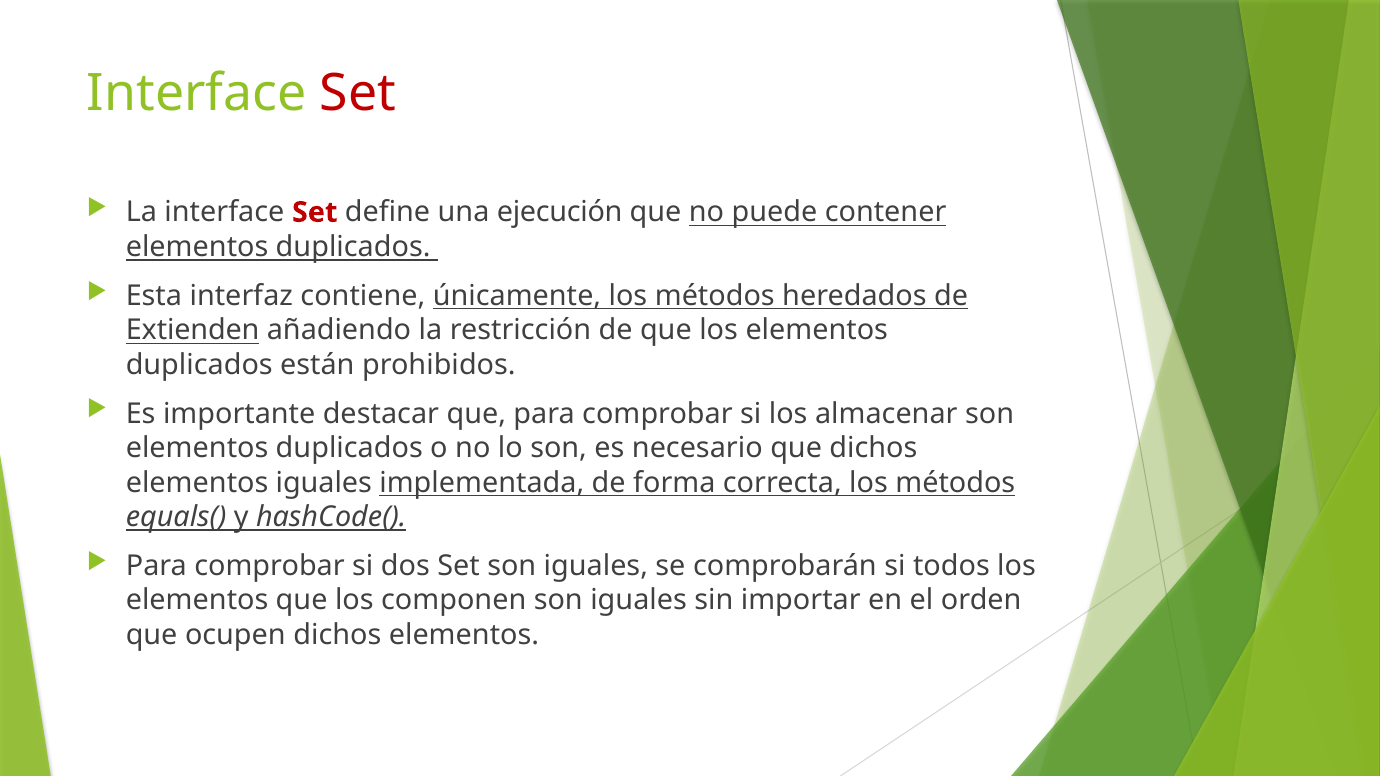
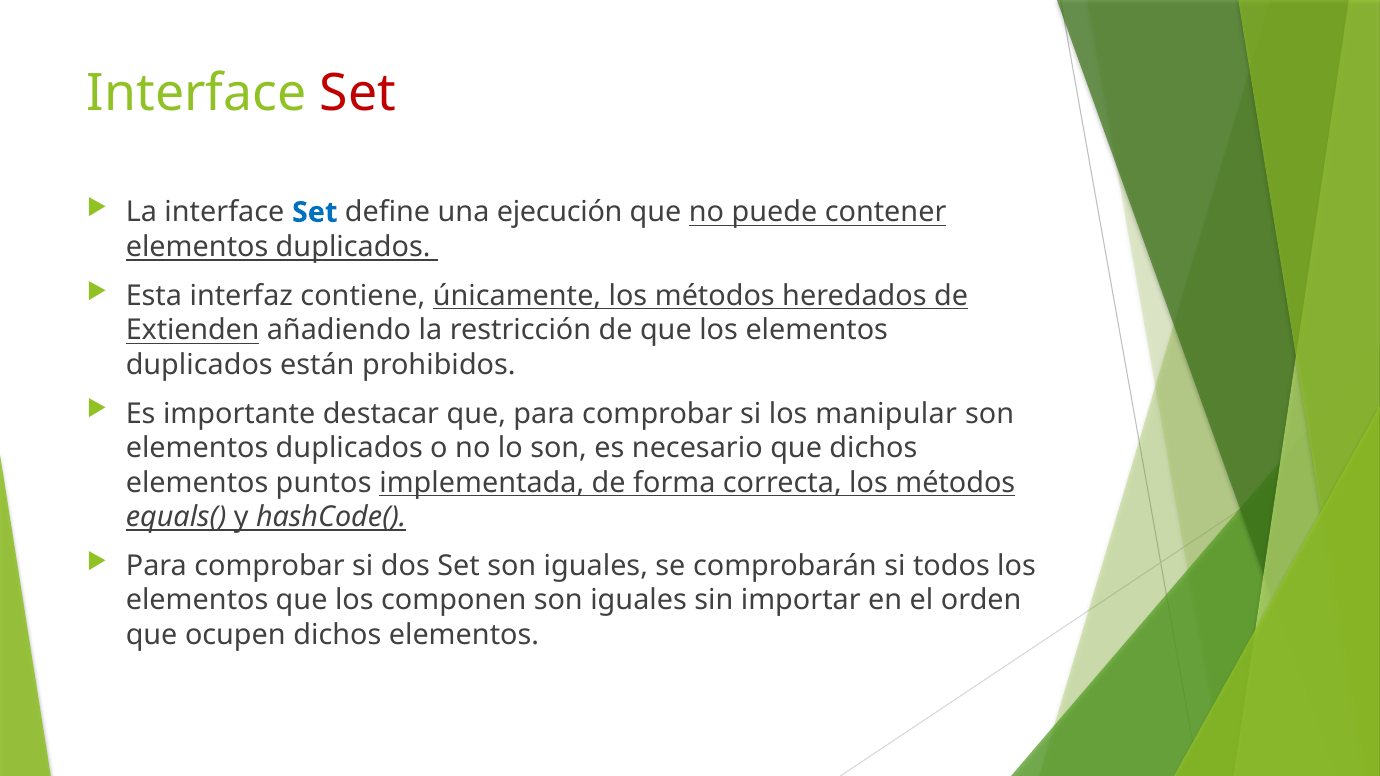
Set at (315, 212) colour: red -> blue
almacenar: almacenar -> manipular
elementos iguales: iguales -> puntos
